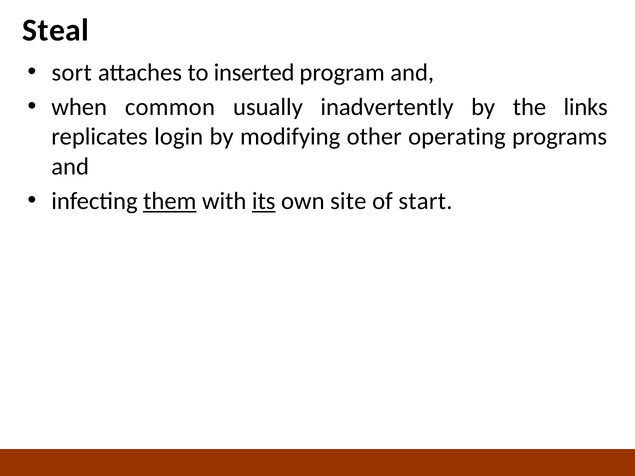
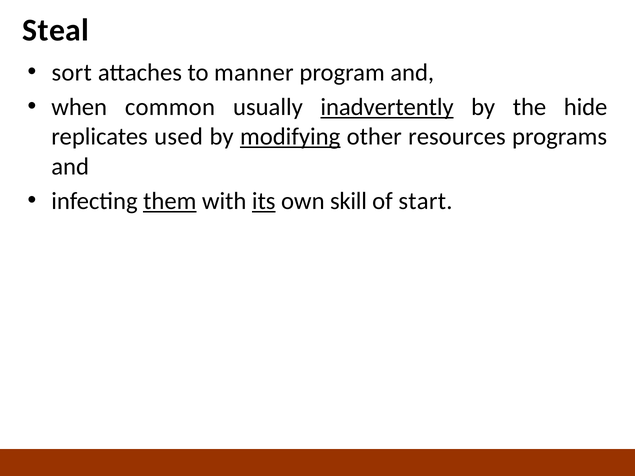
inserted: inserted -> manner
inadvertently underline: none -> present
links: links -> hide
login: login -> used
modifying underline: none -> present
operating: operating -> resources
site: site -> skill
